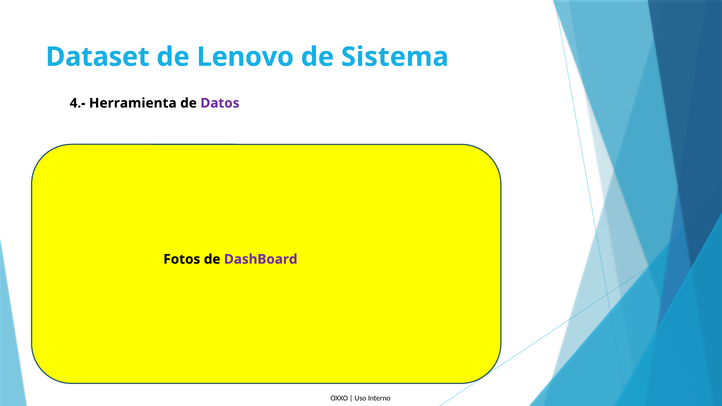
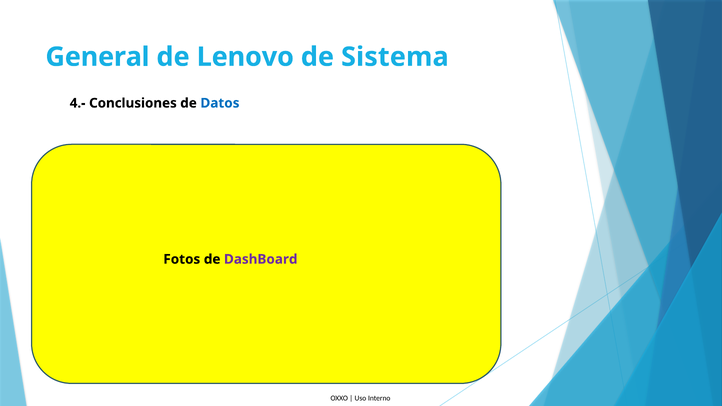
Dataset: Dataset -> General
Herramienta: Herramienta -> Conclusiones
Datos colour: purple -> blue
